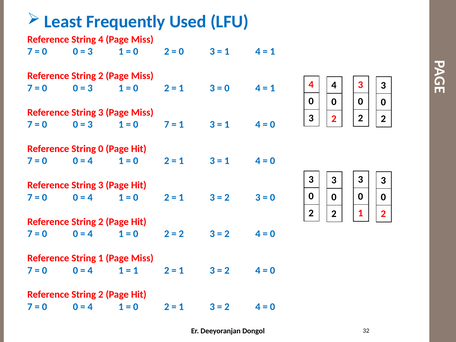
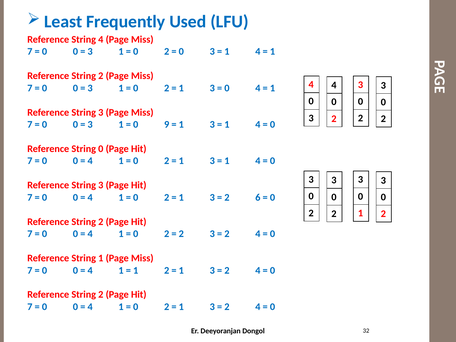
0 7: 7 -> 9
3 at (258, 197): 3 -> 6
